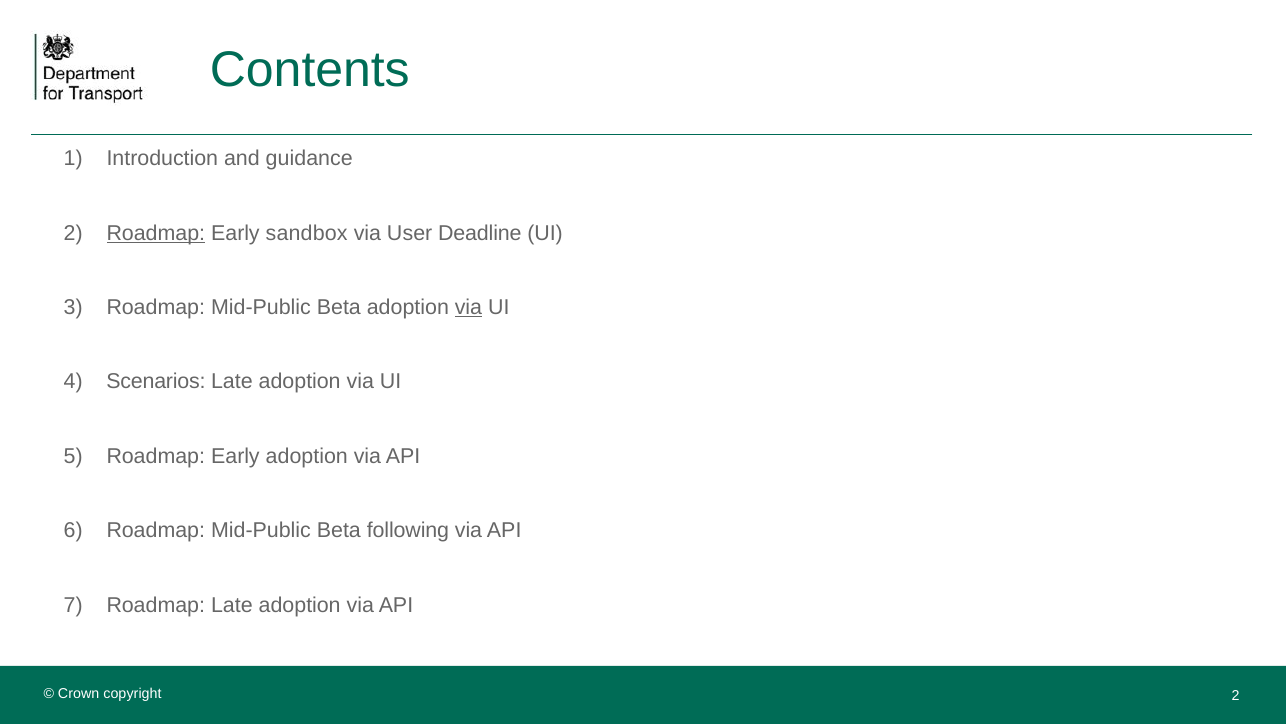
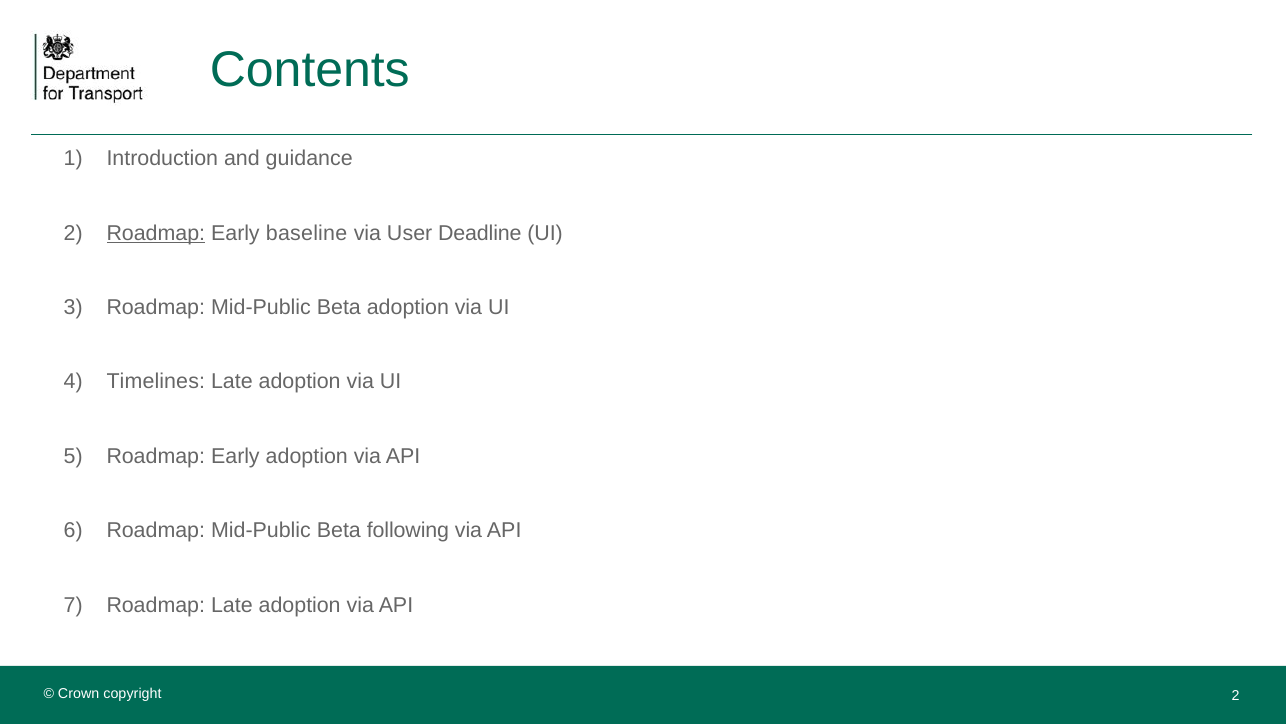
sandbox: sandbox -> baseline
via at (468, 307) underline: present -> none
Scenarios: Scenarios -> Timelines
